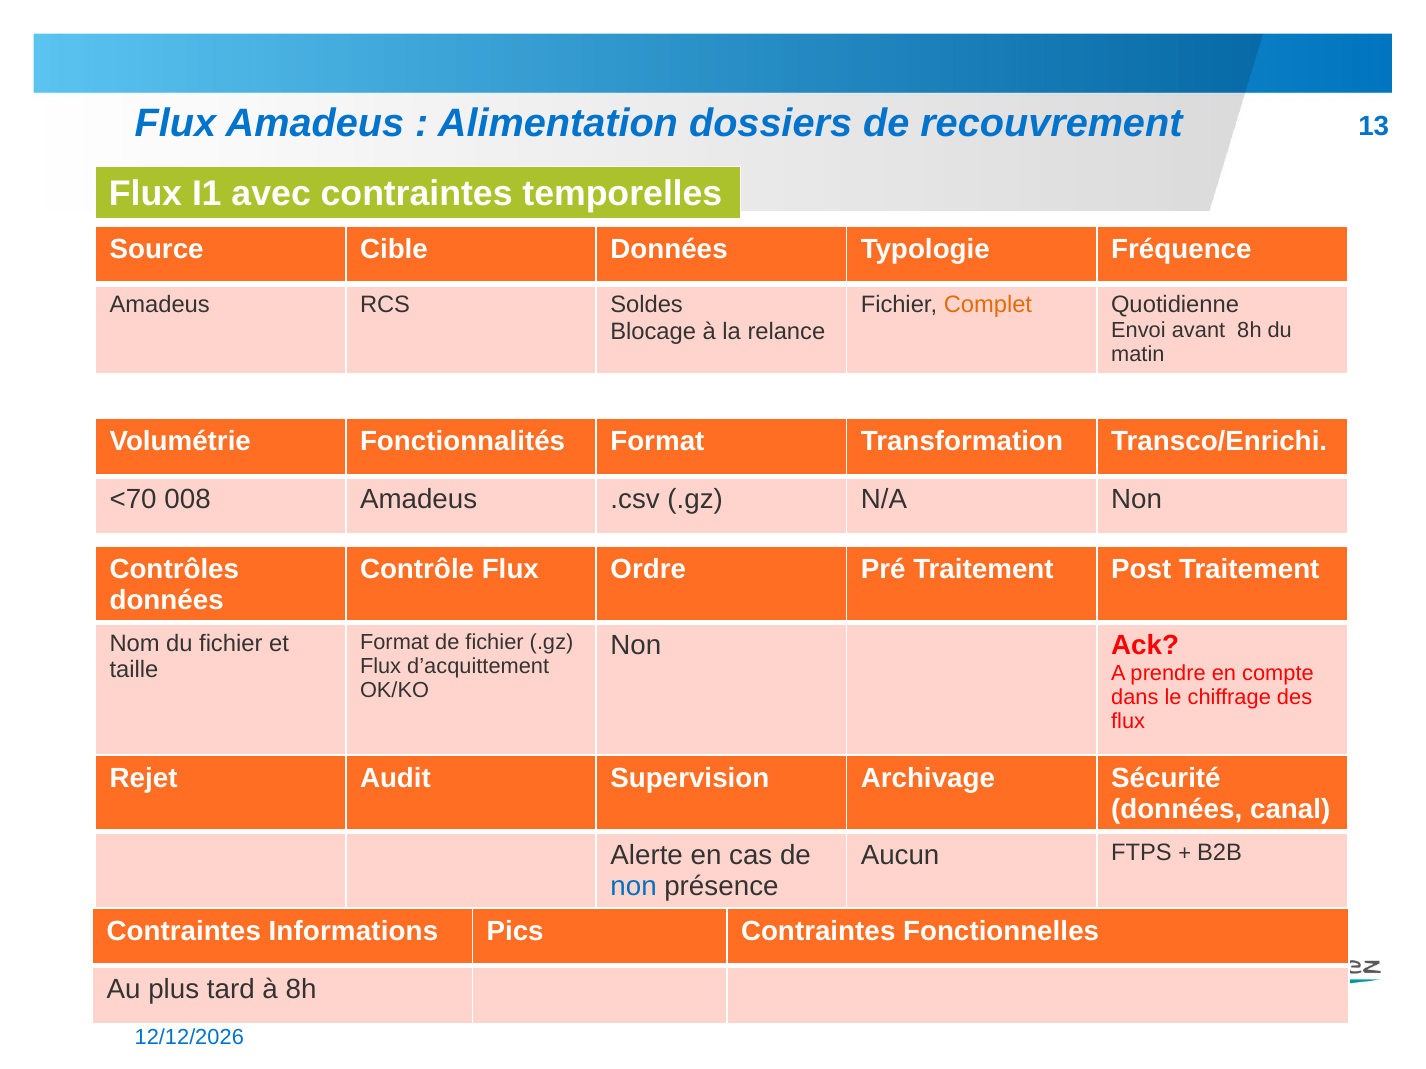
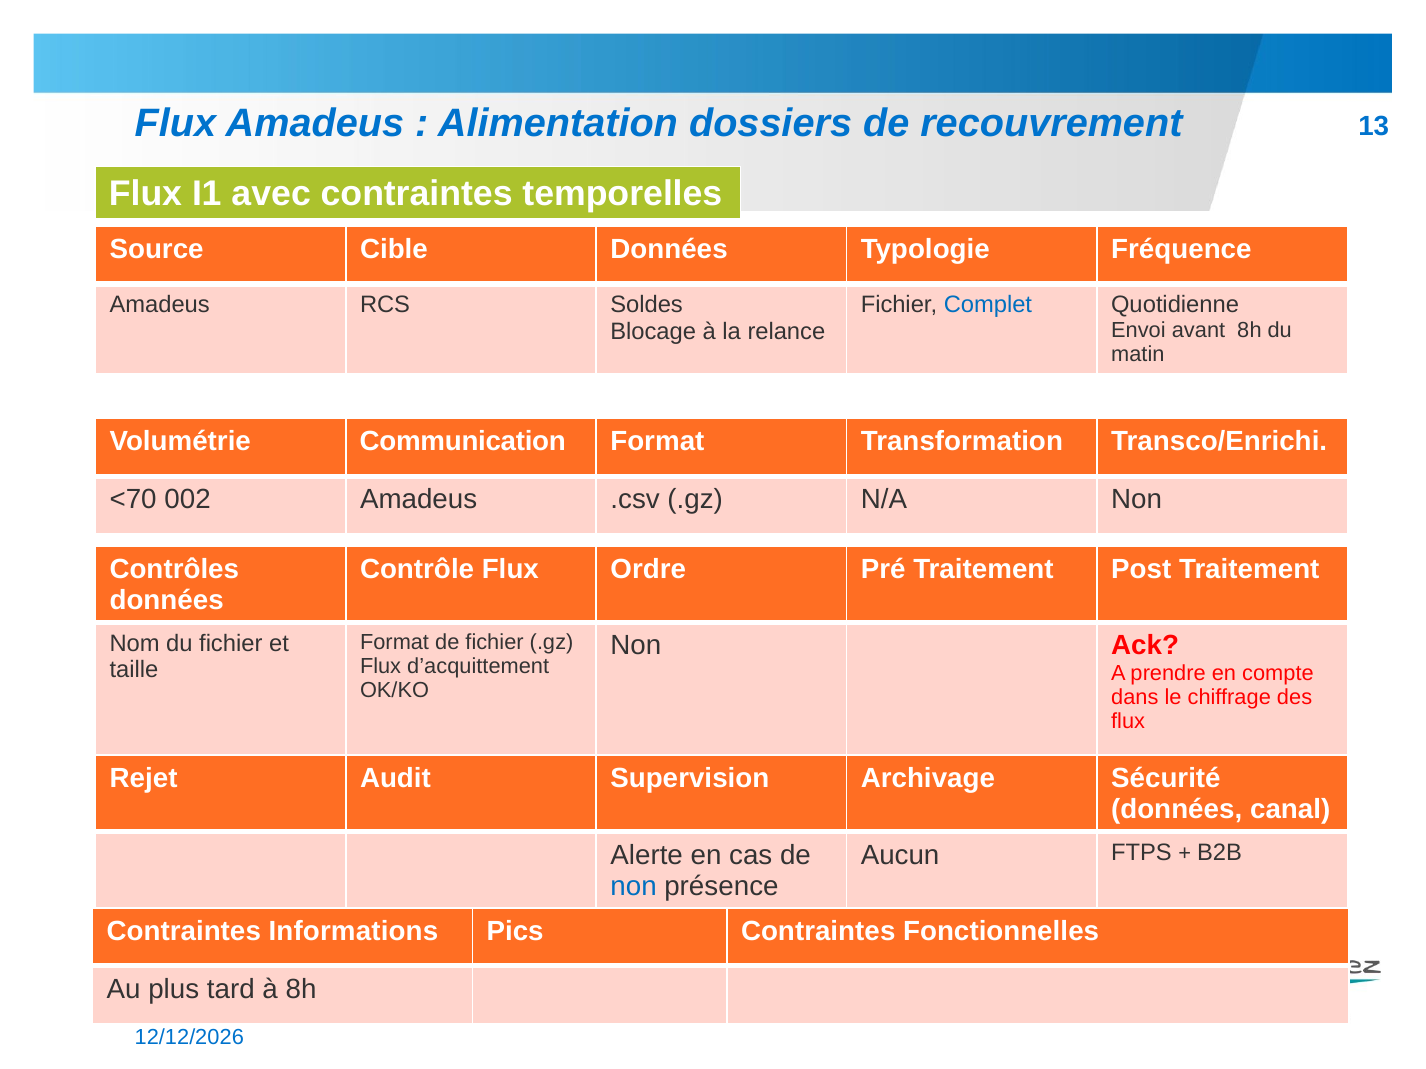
Complet colour: orange -> blue
Fonctionnalités: Fonctionnalités -> Communication
008: 008 -> 002
